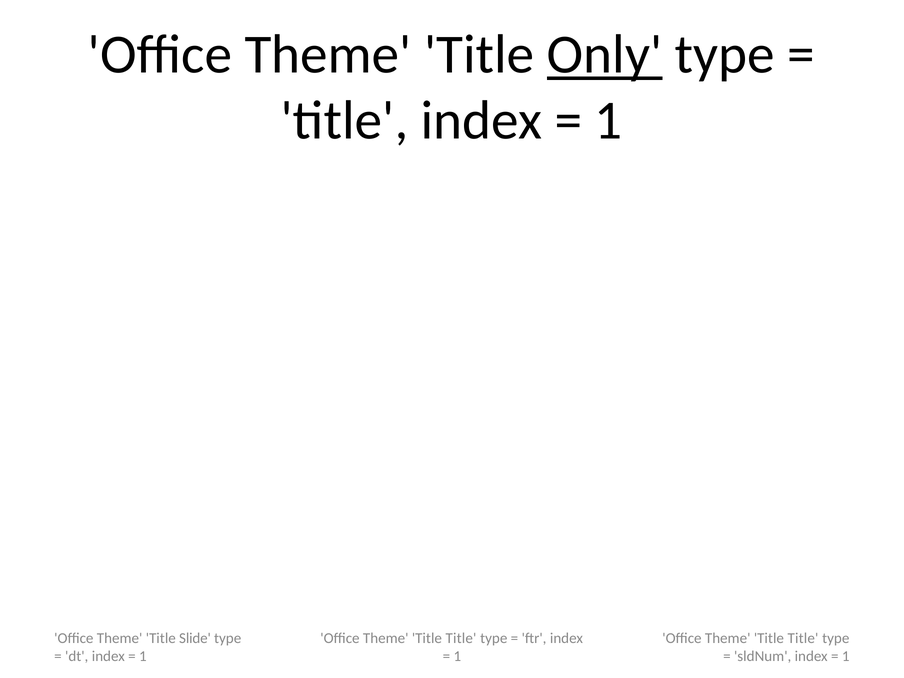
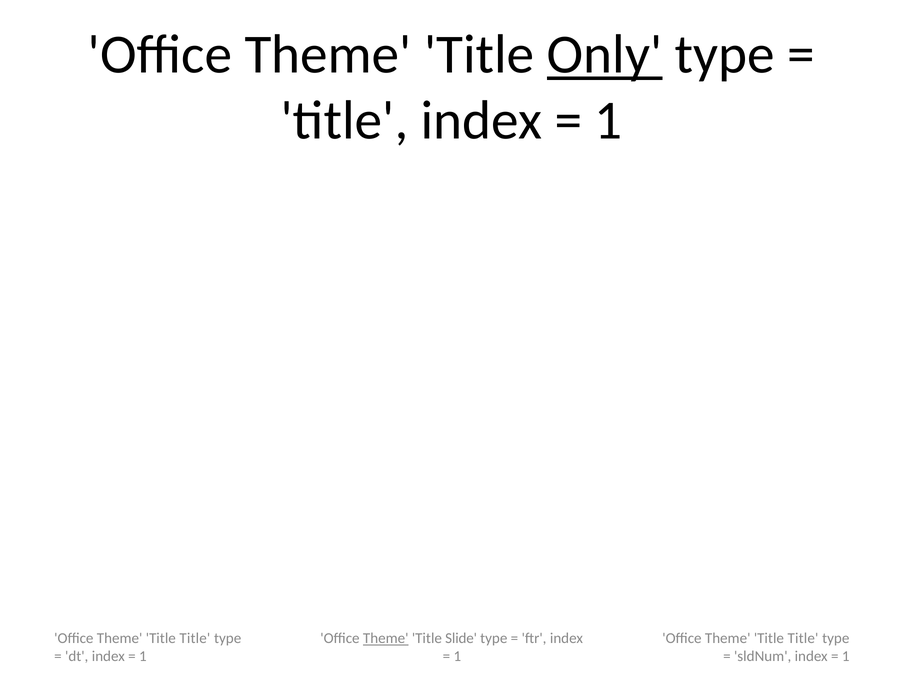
Slide at (195, 638): Slide -> Title
Theme at (386, 638) underline: none -> present
Title at (461, 638): Title -> Slide
